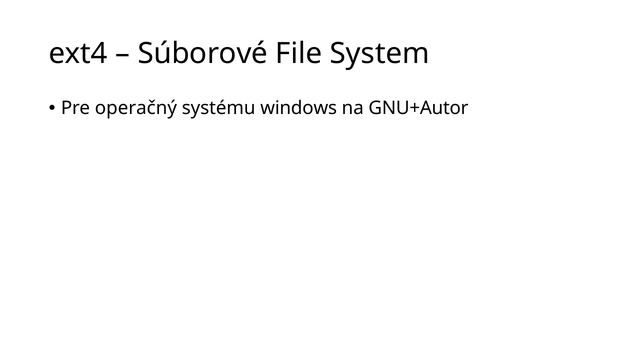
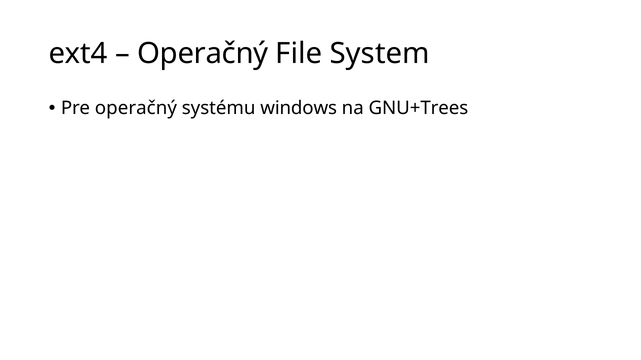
Súborové at (203, 54): Súborové -> Operačný
GNU+Autor: GNU+Autor -> GNU+Trees
